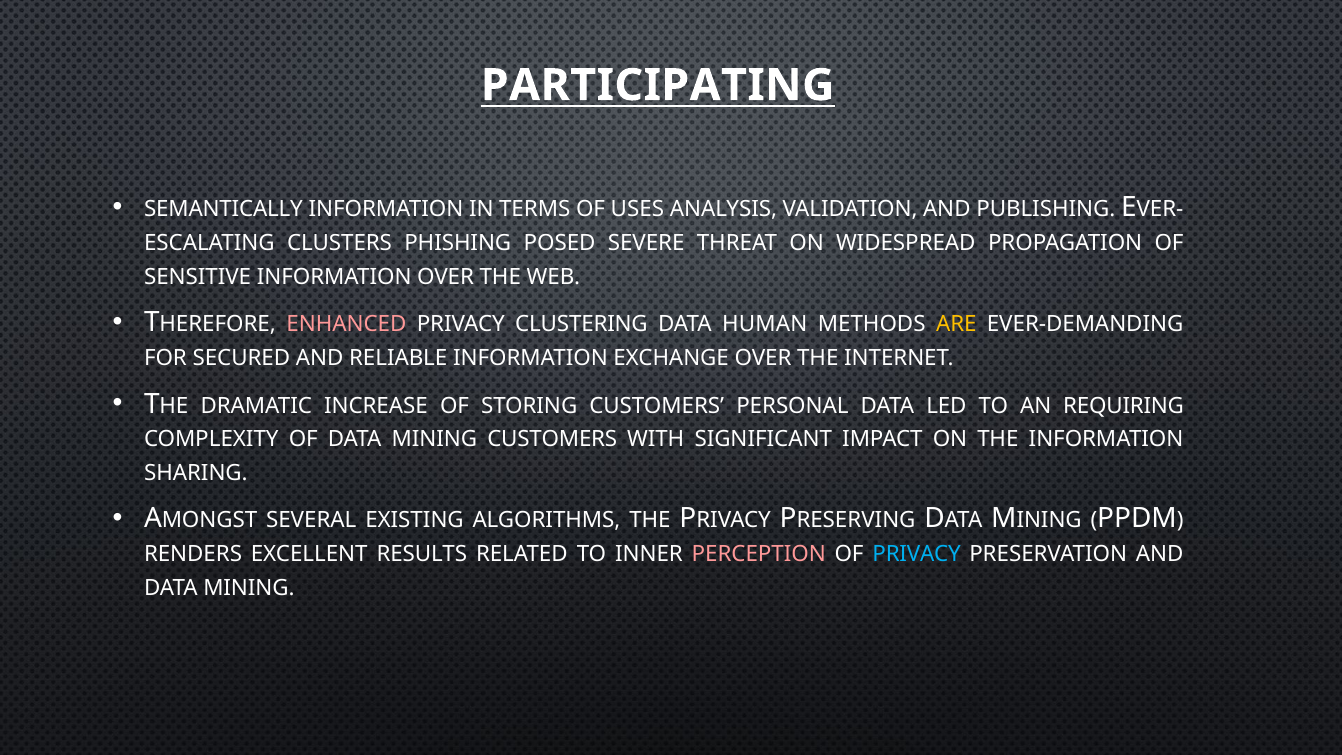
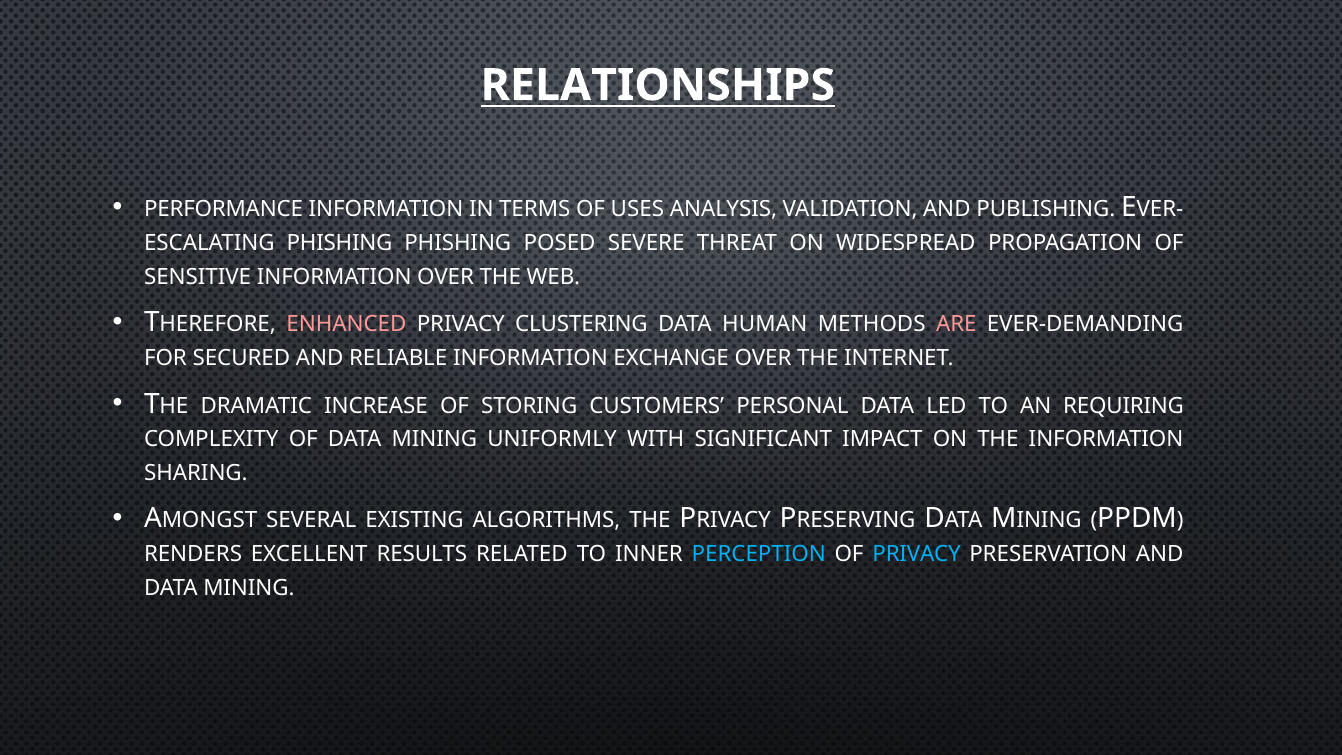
PARTICIPATING: PARTICIPATING -> RELATIONSHIPS
SEMANTICALLY: SEMANTICALLY -> PERFORMANCE
CLUSTERS at (340, 243): CLUSTERS -> PHISHING
ARE colour: yellow -> pink
MINING CUSTOMERS: CUSTOMERS -> UNIFORMLY
PERCEPTION colour: pink -> light blue
